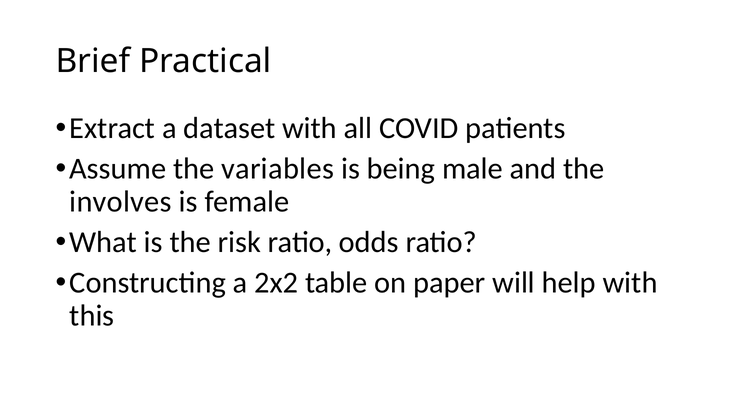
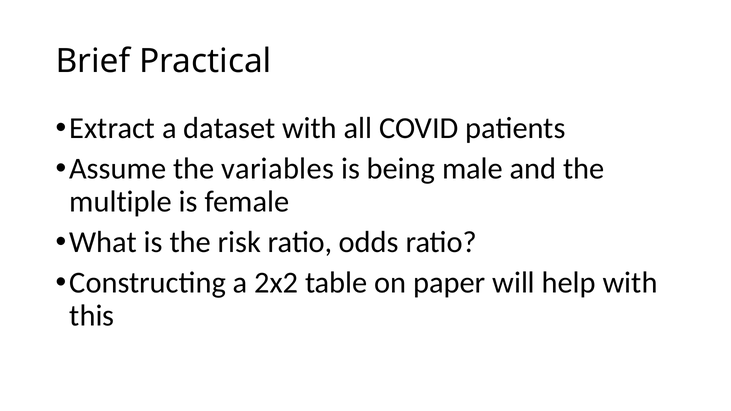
involves: involves -> multiple
